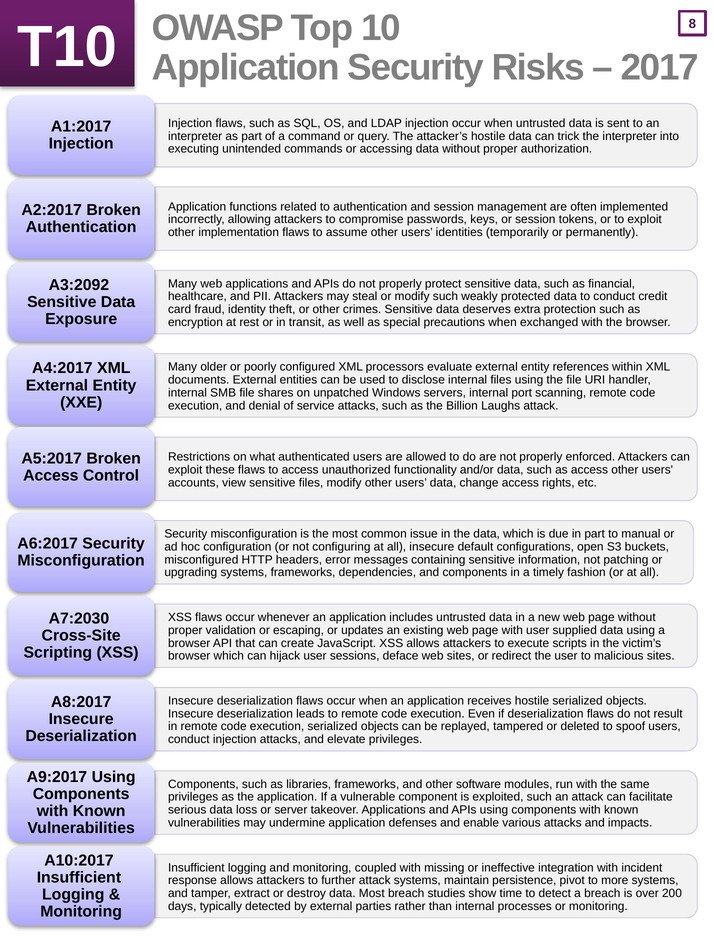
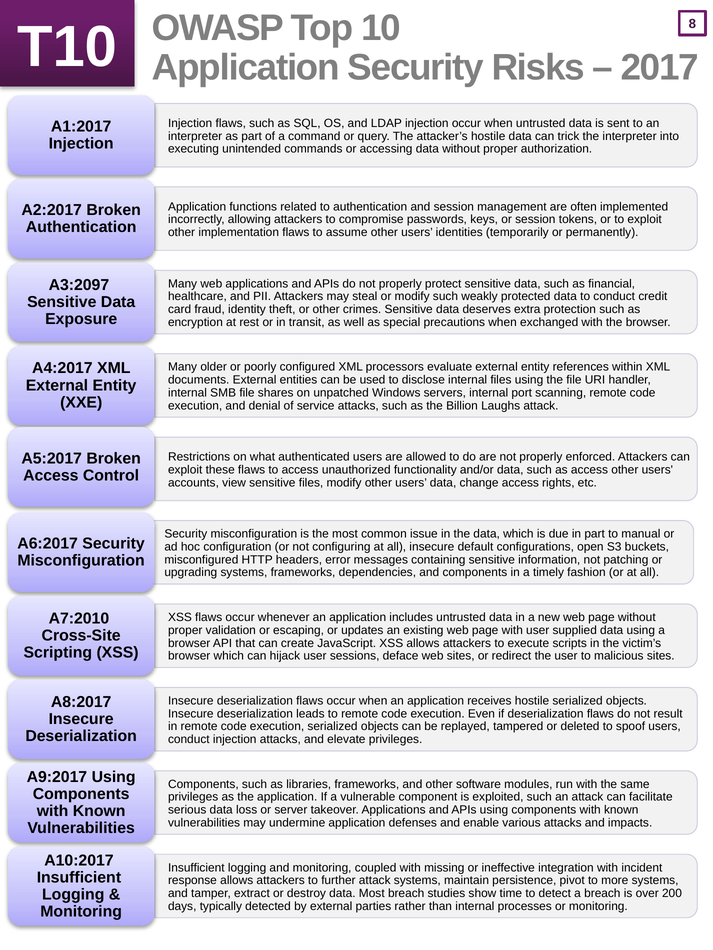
A3:2092: A3:2092 -> A3:2097
A7:2030: A7:2030 -> A7:2010
